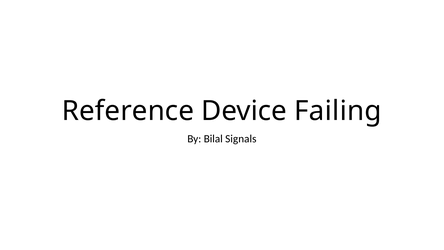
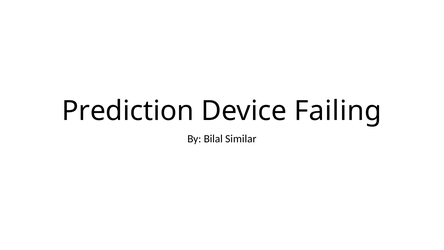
Reference: Reference -> Prediction
Signals: Signals -> Similar
